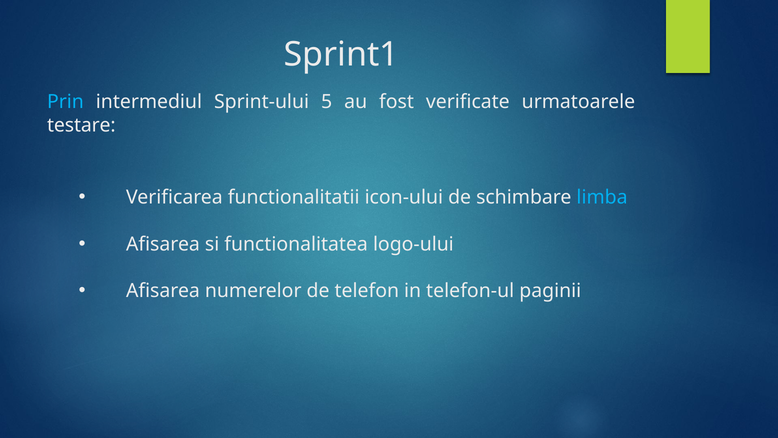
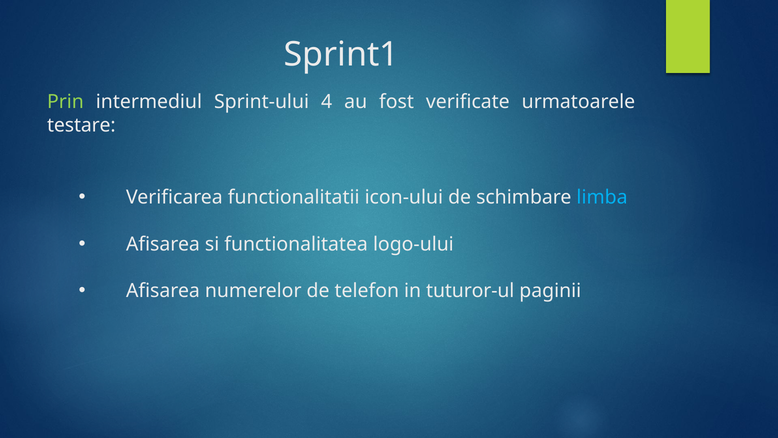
Prin colour: light blue -> light green
5: 5 -> 4
telefon-ul: telefon-ul -> tuturor-ul
